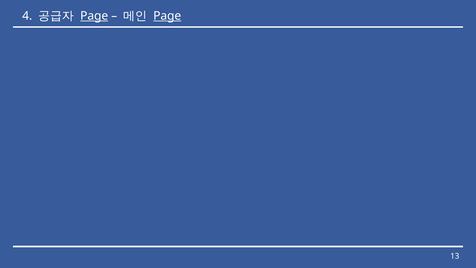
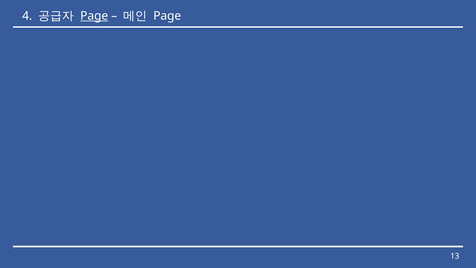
Page at (167, 16) underline: present -> none
